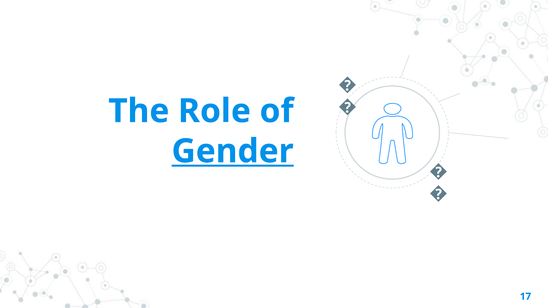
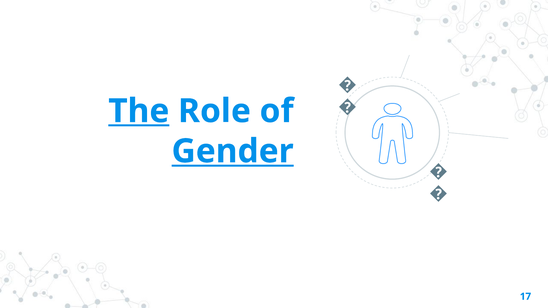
The underline: none -> present
